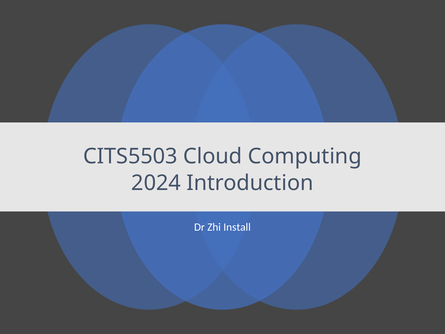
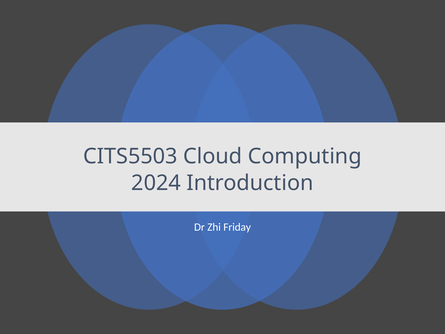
Install: Install -> Friday
